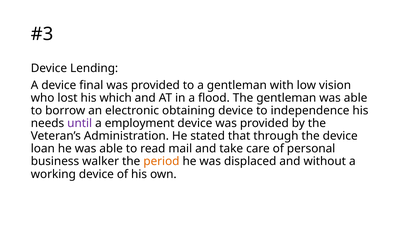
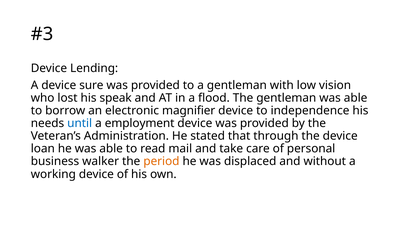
final: final -> sure
which: which -> speak
obtaining: obtaining -> magnifier
until colour: purple -> blue
